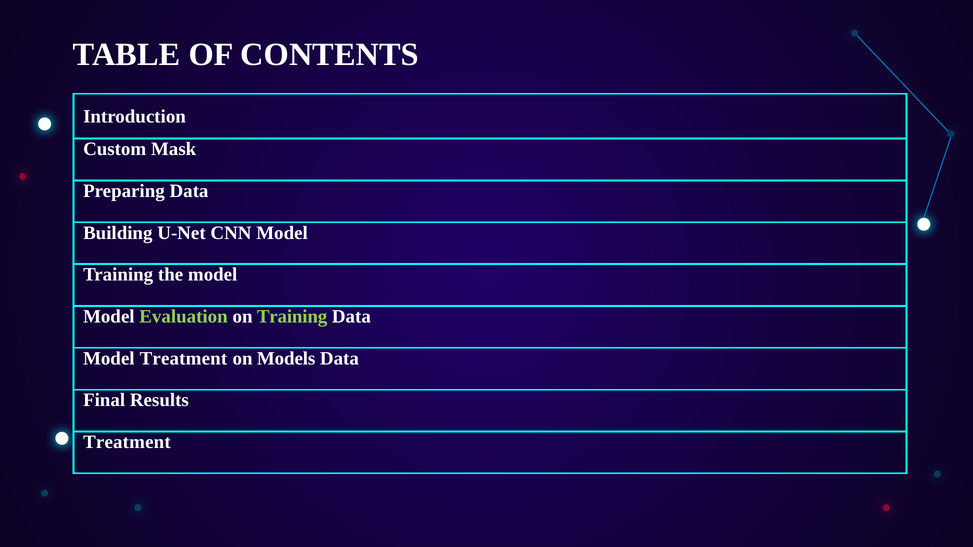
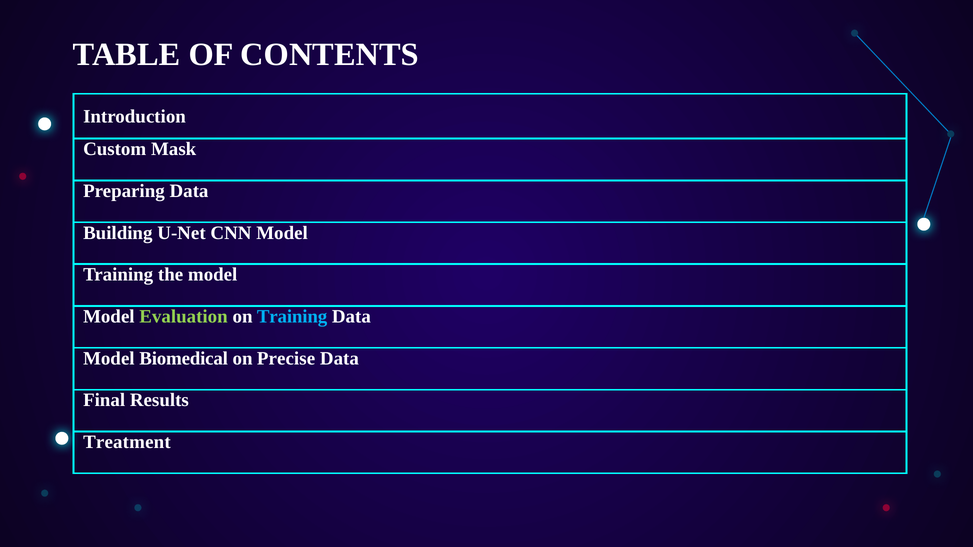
Training at (292, 317) colour: light green -> light blue
Model Treatment: Treatment -> Biomedical
Models: Models -> Precise
